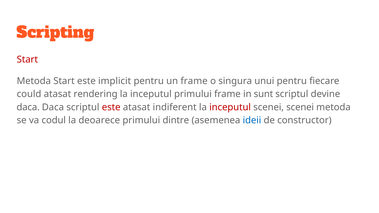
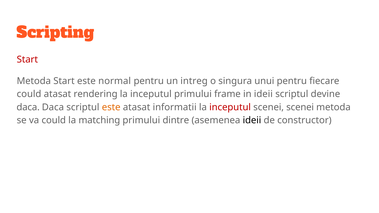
implicit: implicit -> normal
un frame: frame -> intreg
in sunt: sunt -> ideii
este at (111, 107) colour: red -> orange
indiferent: indiferent -> informatii
va codul: codul -> could
deoarece: deoarece -> matching
ideii at (252, 120) colour: blue -> black
